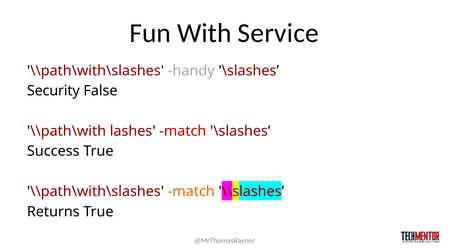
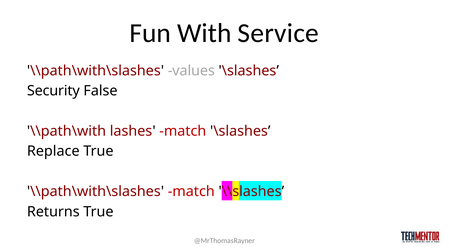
handy: handy -> values
Success: Success -> Replace
match at (191, 192) colour: orange -> red
